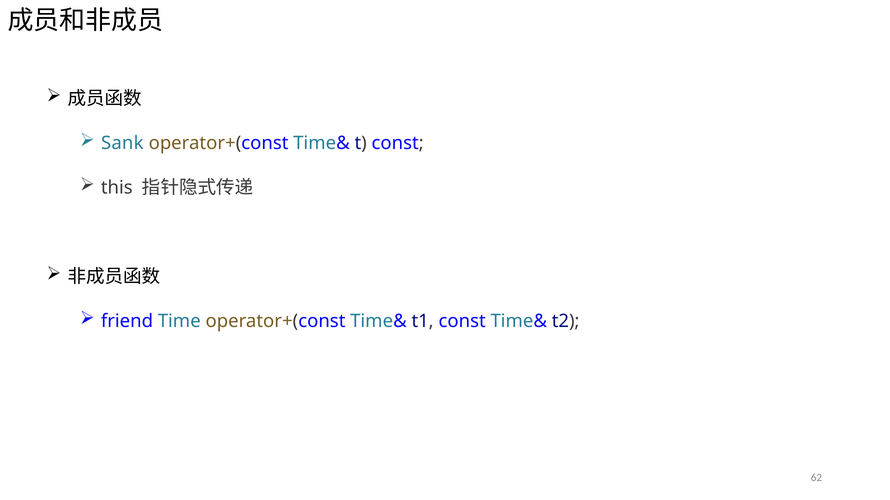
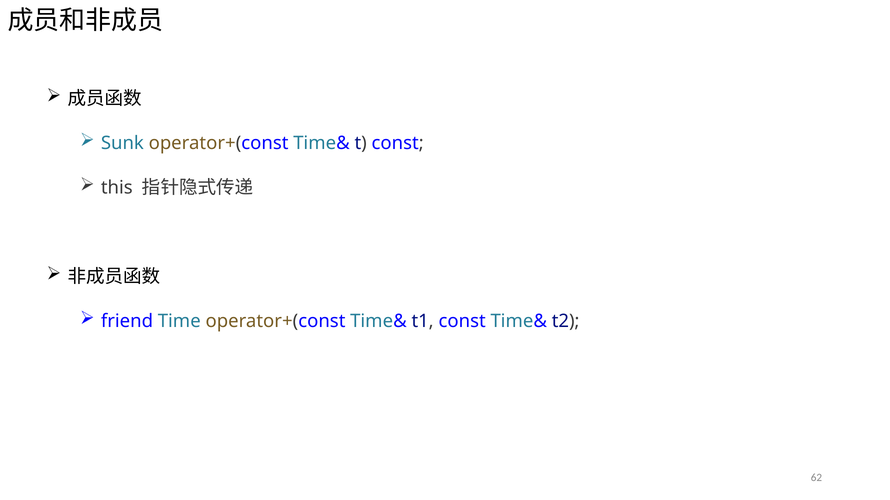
Sank: Sank -> Sunk
